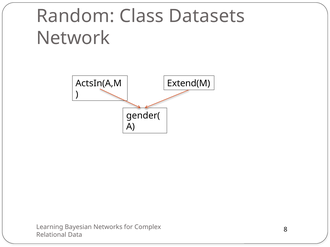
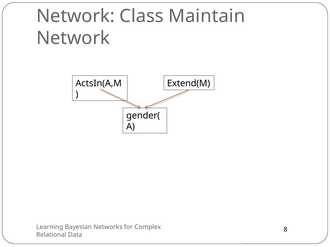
Random at (75, 16): Random -> Network
Datasets: Datasets -> Maintain
